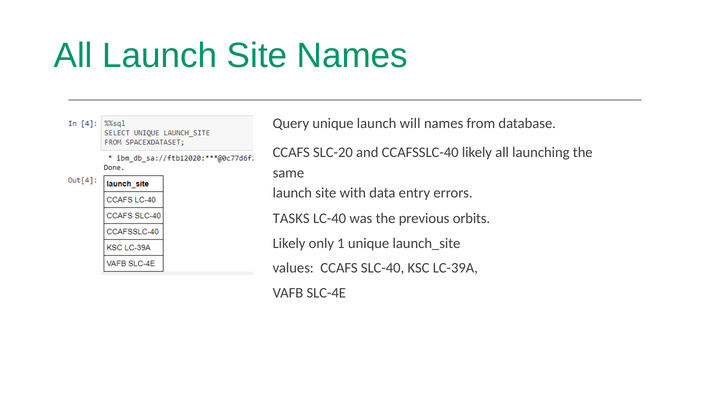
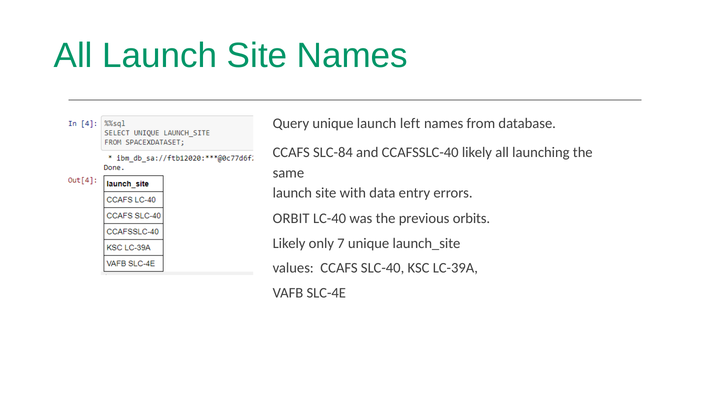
will: will -> left
SLC-20: SLC-20 -> SLC-84
TASKS: TASKS -> ORBIT
1: 1 -> 7
